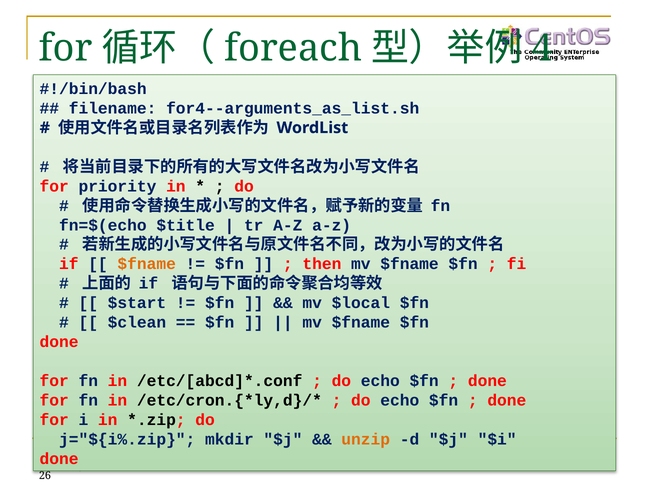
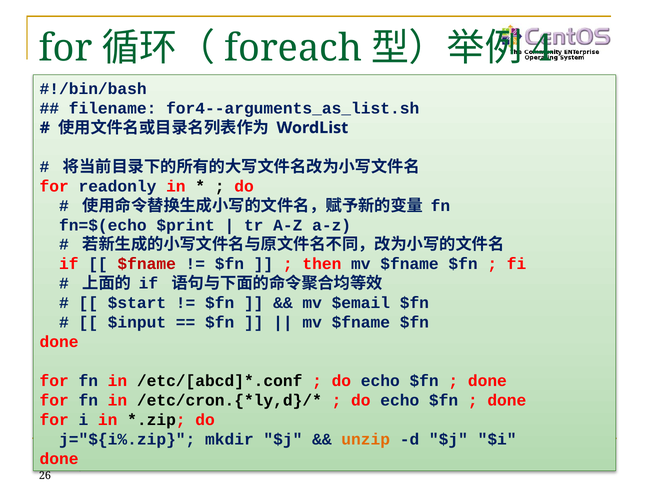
priority: priority -> readonly
$title: $title -> $print
$fname at (147, 264) colour: orange -> red
$local: $local -> $email
$clean: $clean -> $input
